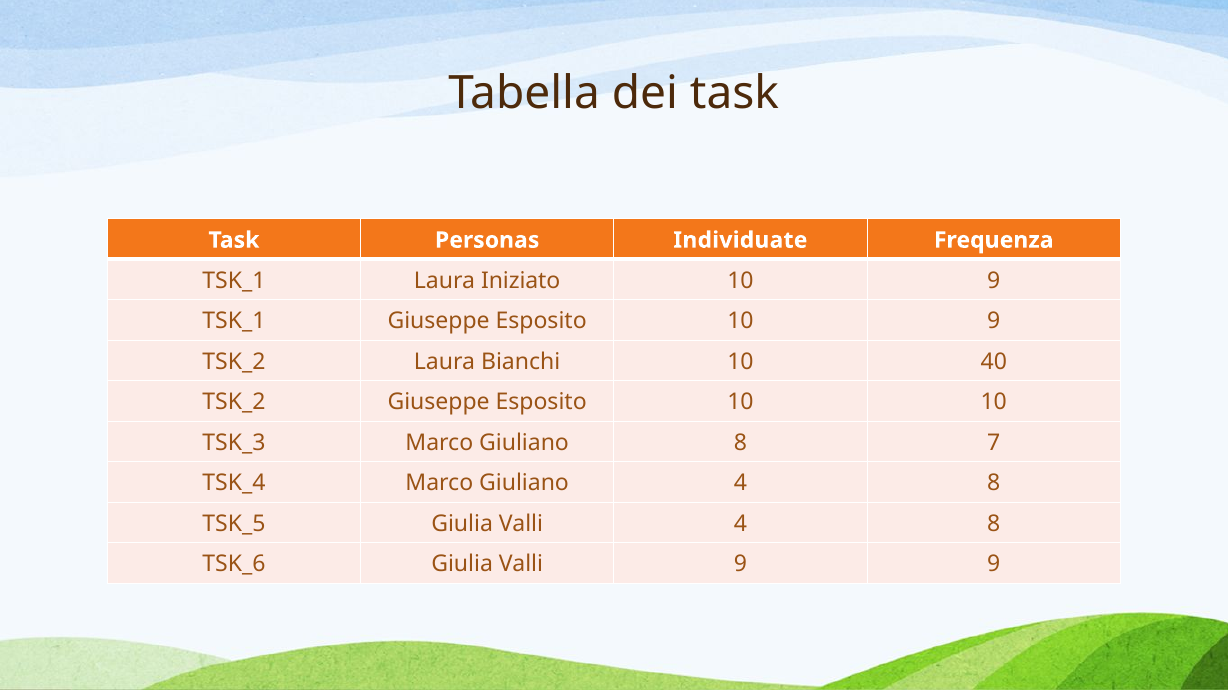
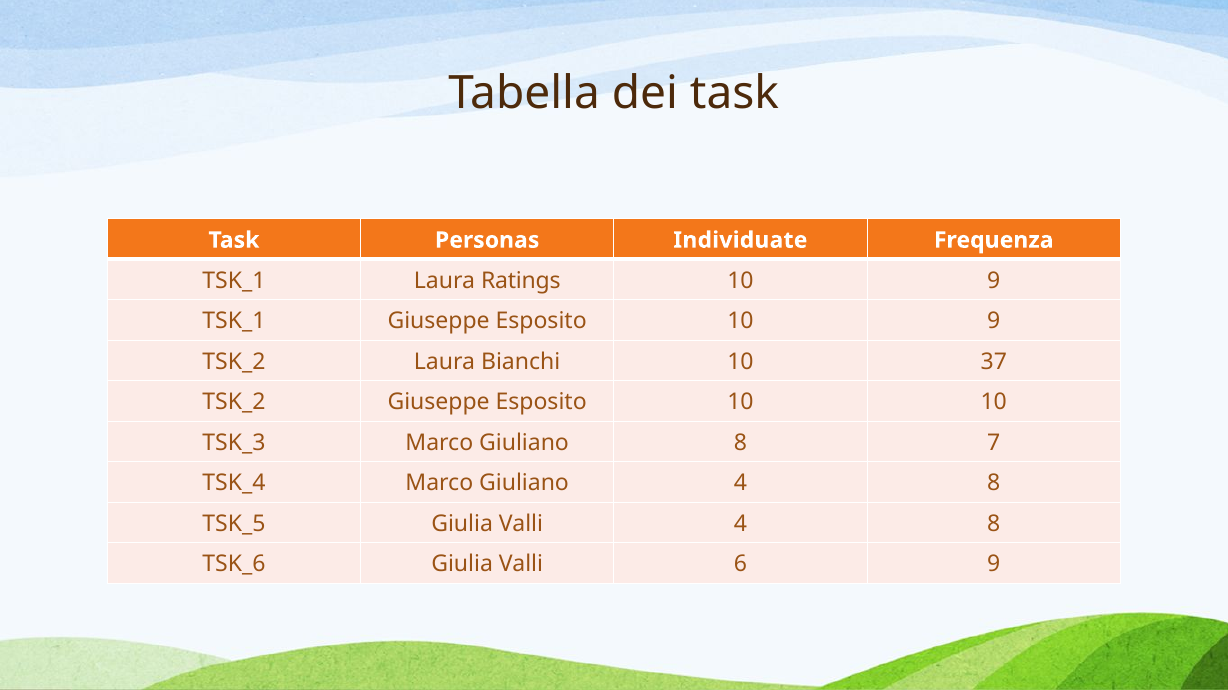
Iniziato: Iniziato -> Ratings
40: 40 -> 37
Valli 9: 9 -> 6
